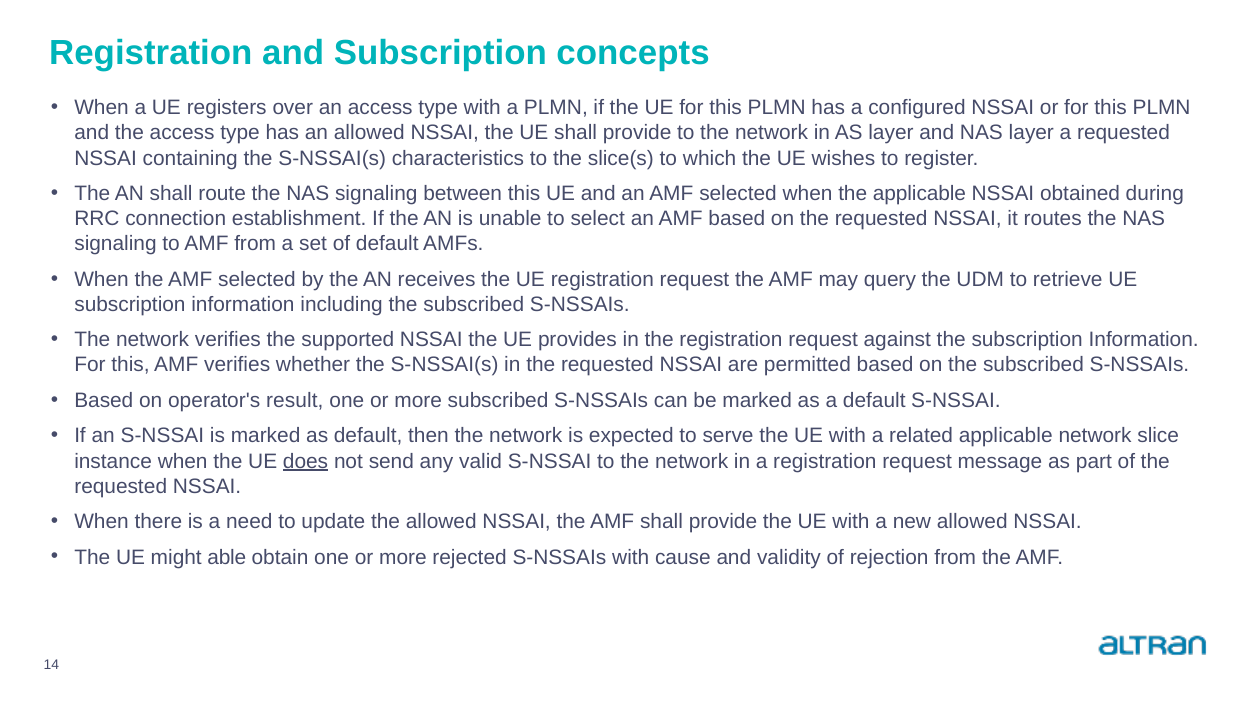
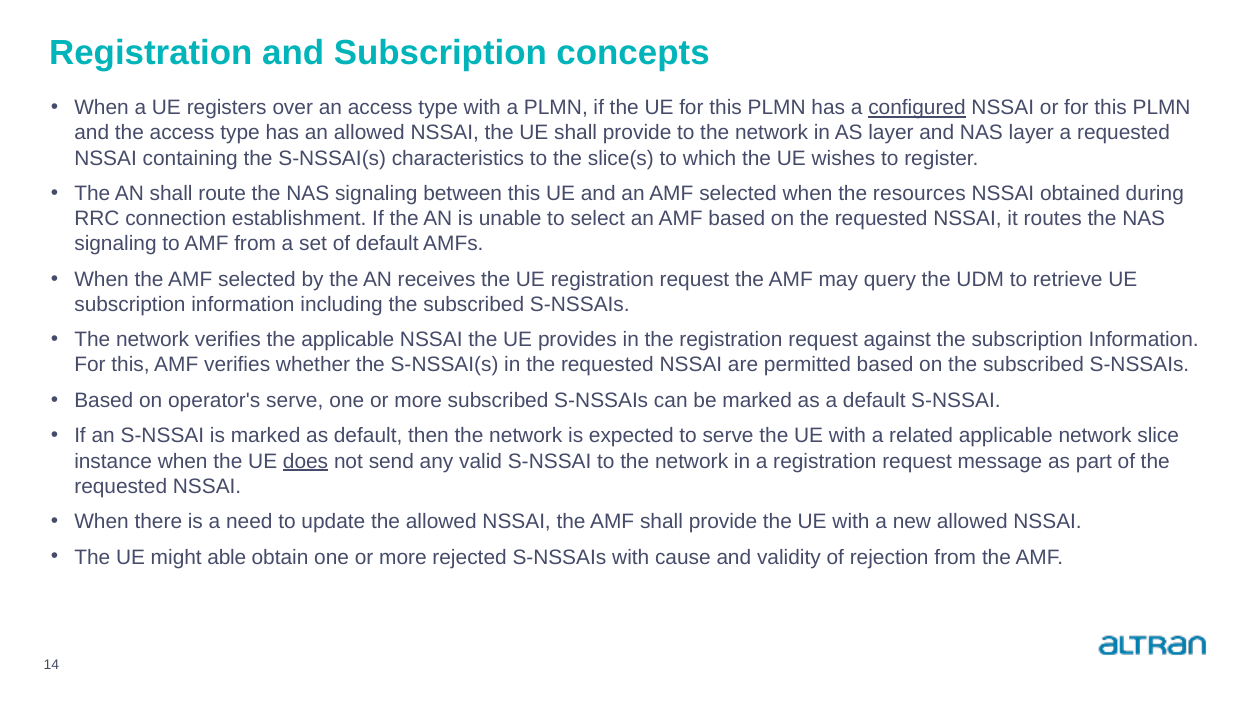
configured underline: none -> present
the applicable: applicable -> resources
the supported: supported -> applicable
operator's result: result -> serve
